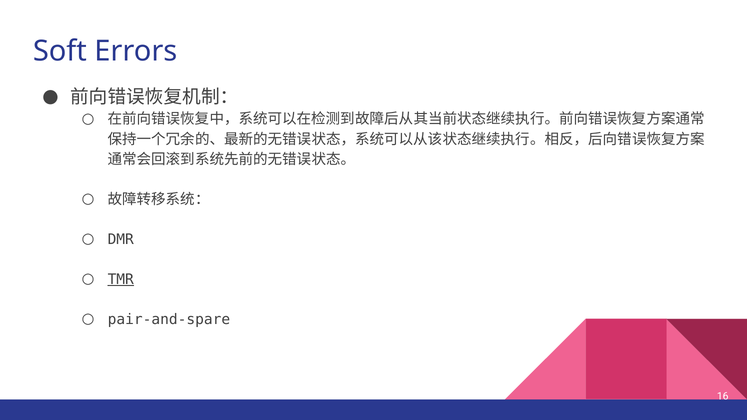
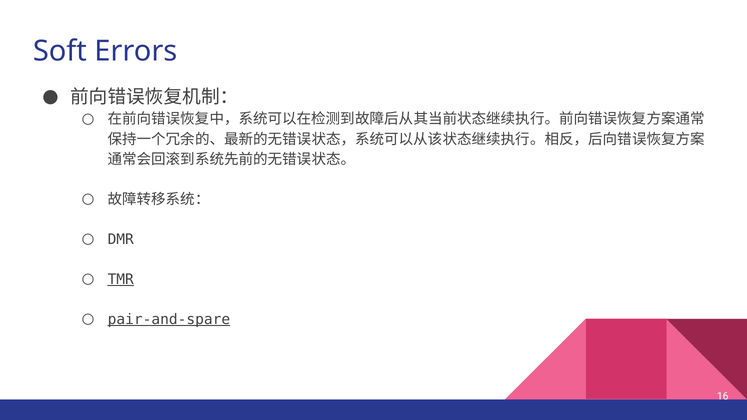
pair-and-spare underline: none -> present
